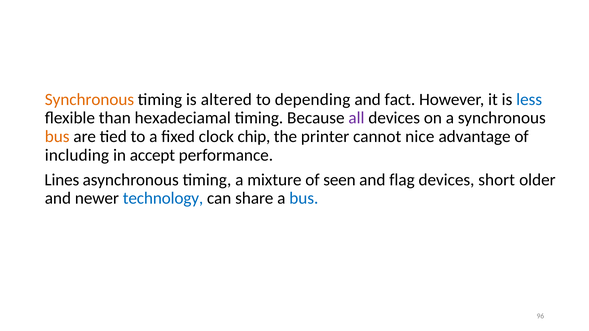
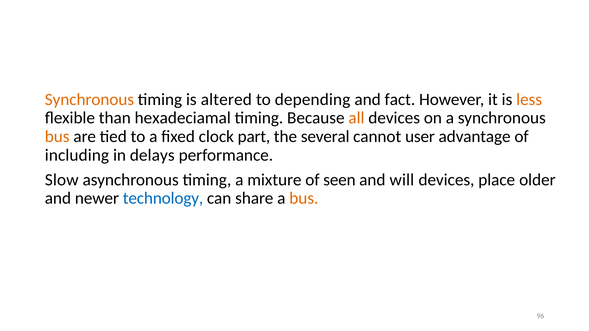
less colour: blue -> orange
all colour: purple -> orange
chip: chip -> part
printer: printer -> several
nice: nice -> user
accept: accept -> delays
Lines: Lines -> Slow
flag: flag -> will
short: short -> place
bus at (304, 198) colour: blue -> orange
